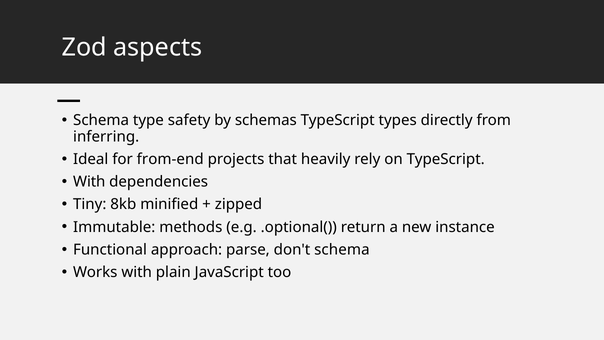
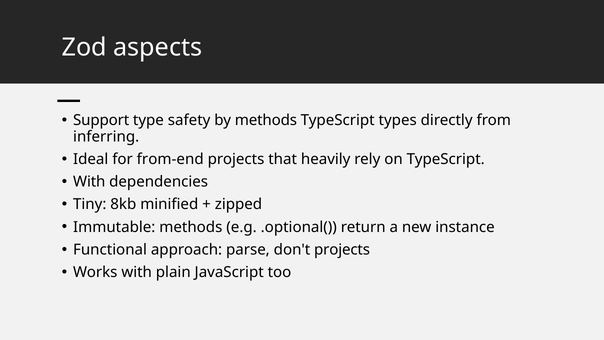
Schema at (101, 120): Schema -> Support
by schemas: schemas -> methods
don't schema: schema -> projects
